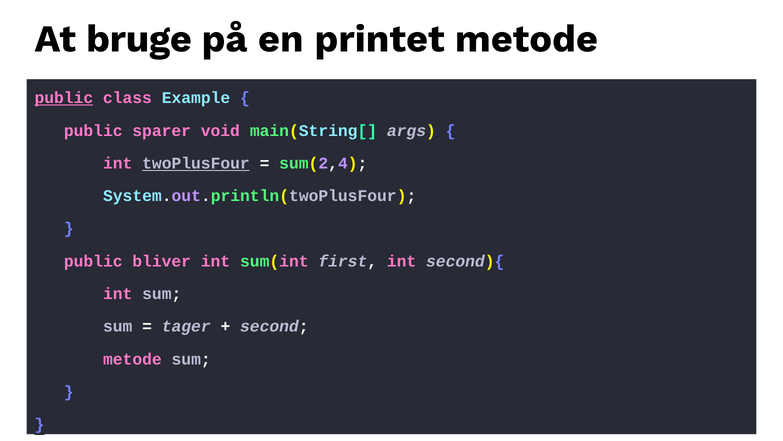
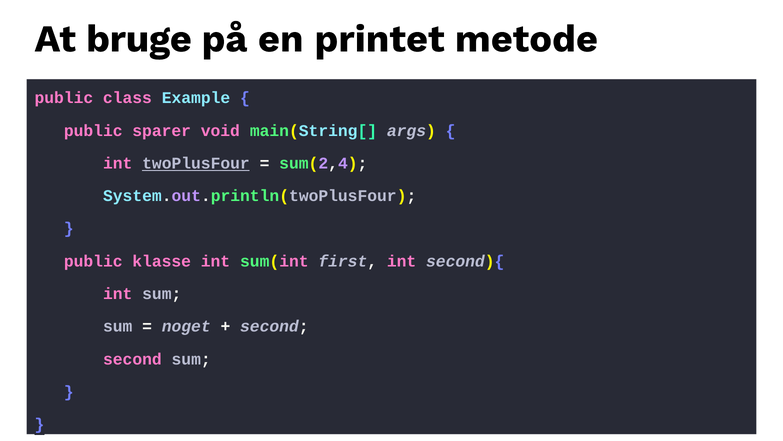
public at (64, 98) underline: present -> none
bliver: bliver -> klasse
tager: tager -> noget
metode at (132, 359): metode -> second
